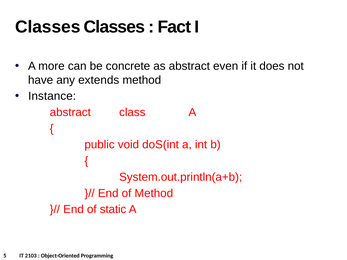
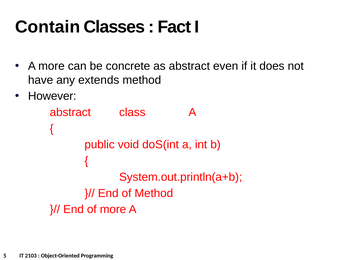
Classes at (48, 27): Classes -> Contain
Instance: Instance -> However
of static: static -> more
